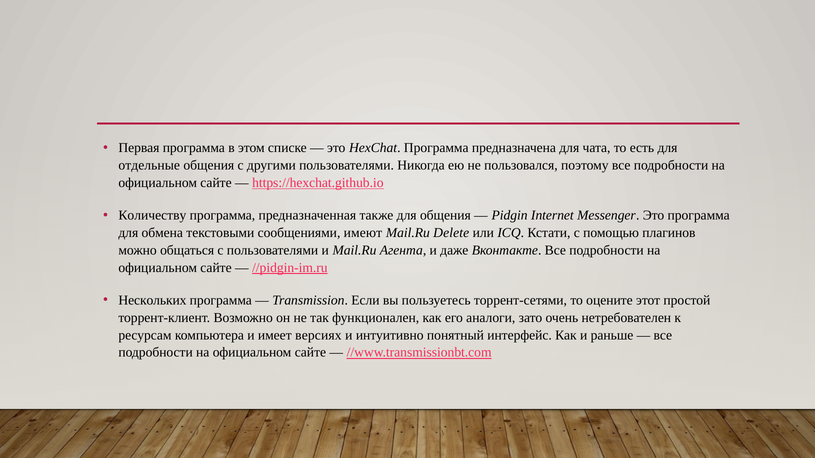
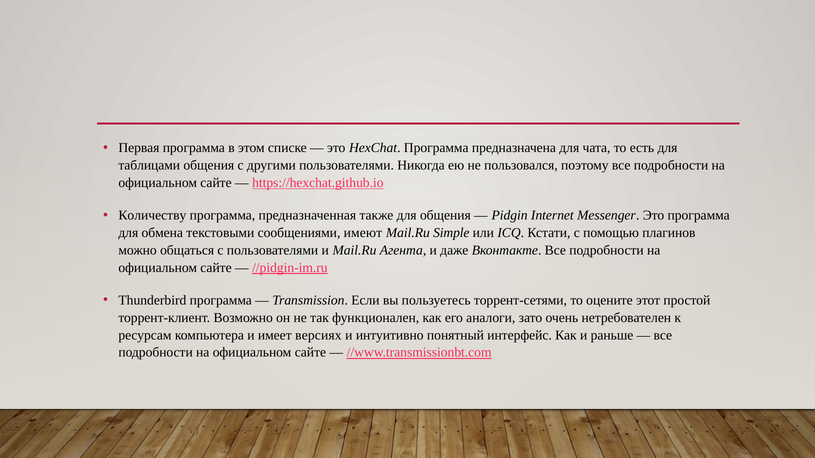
отдельные: отдельные -> таблицами
Delete: Delete -> Simple
Нескольких: Нескольких -> Thunderbird
